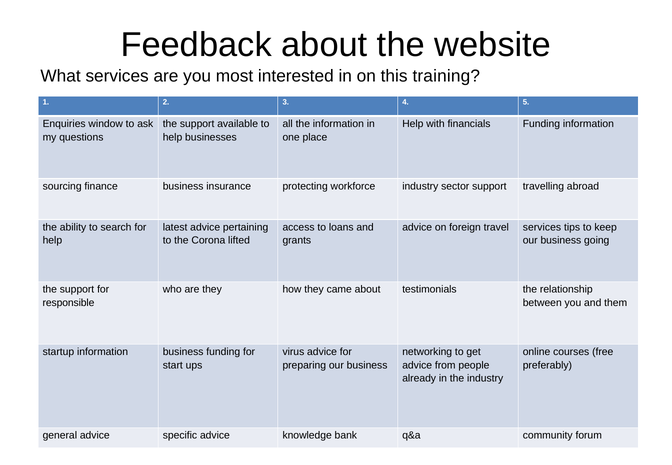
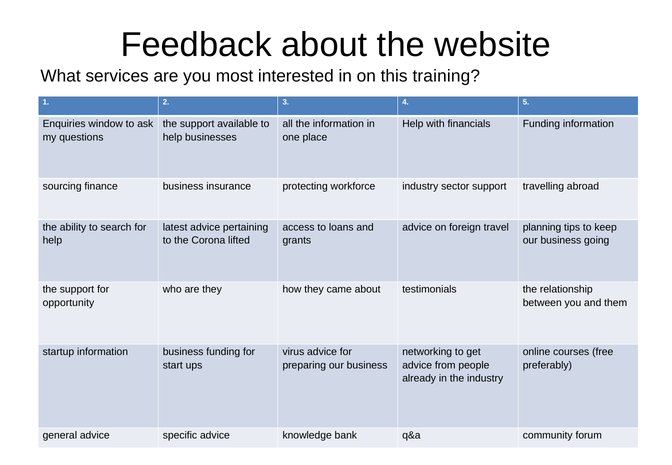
travel services: services -> planning
responsible: responsible -> opportunity
